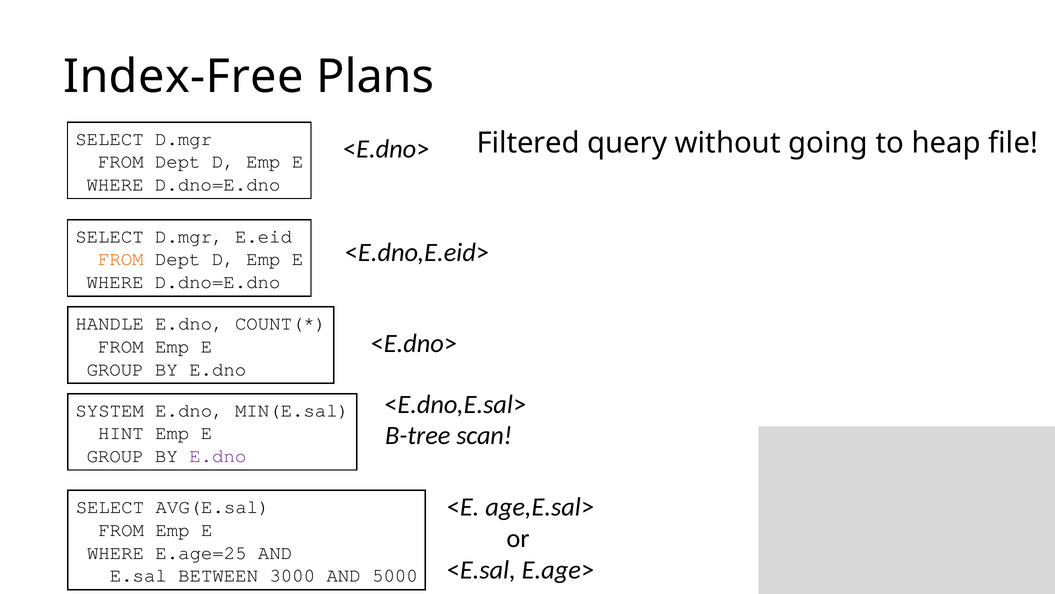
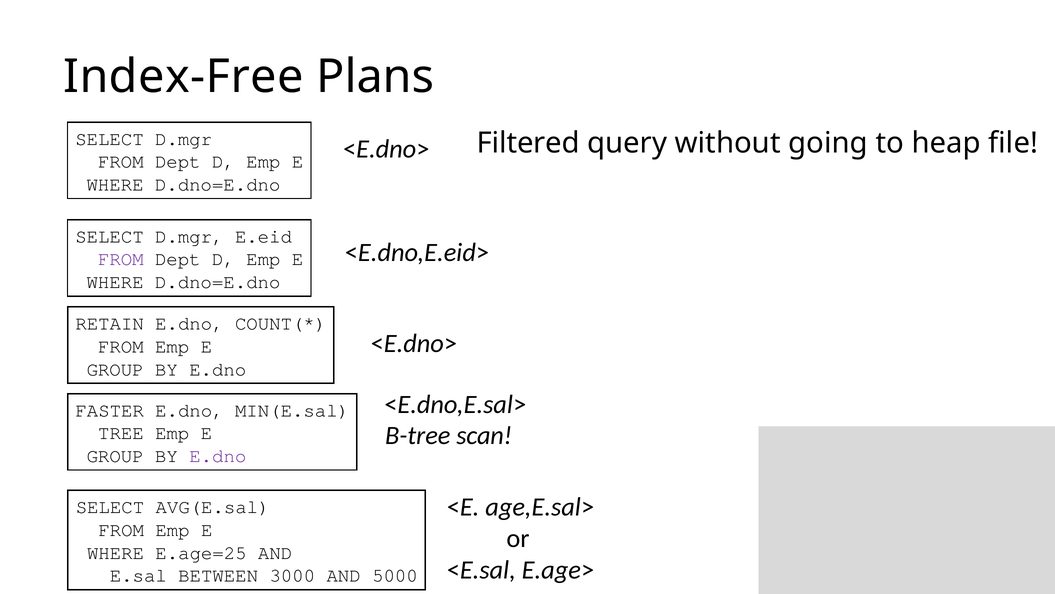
FROM at (121, 259) colour: orange -> purple
HANDLE: HANDLE -> RETAIN
SYSTEM: SYSTEM -> FASTER
HINT: HINT -> TREE
